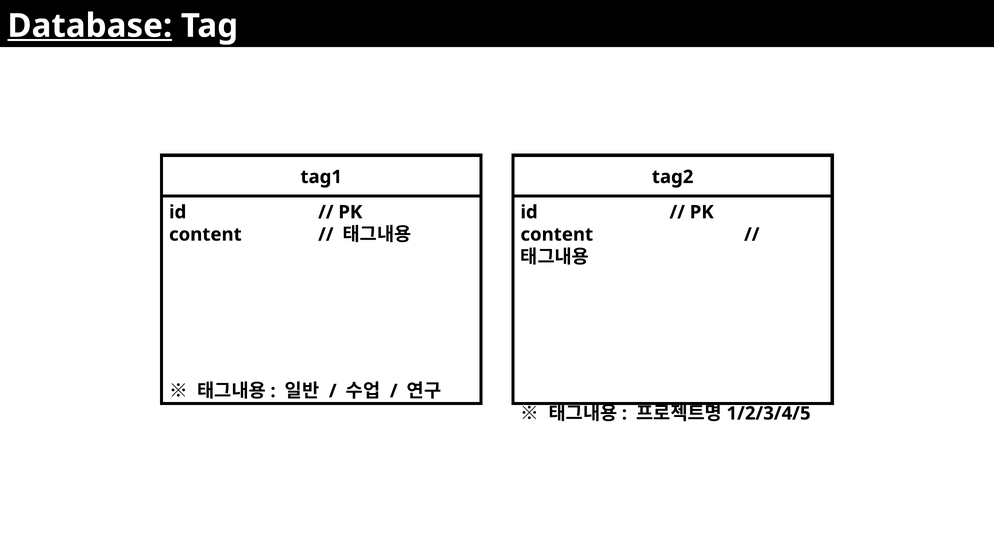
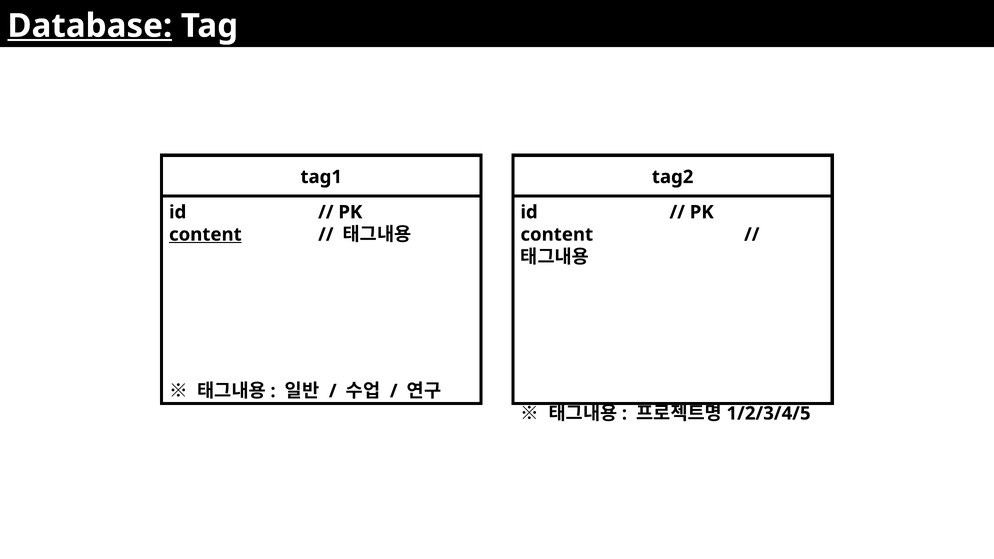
content at (205, 235) underline: none -> present
